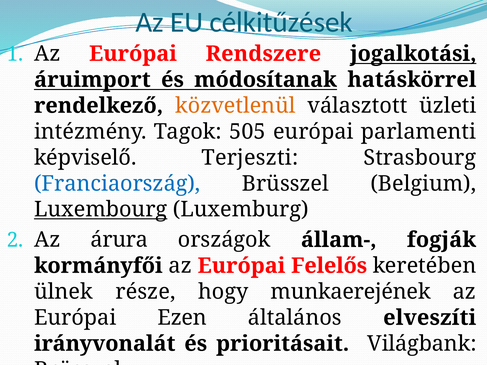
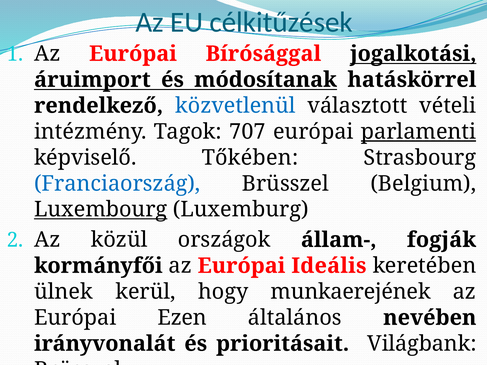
Rendszere: Rendszere -> Bírósággal
közvetlenül colour: orange -> blue
üzleti: üzleti -> vételi
505: 505 -> 707
parlamenti underline: none -> present
Terjeszti: Terjeszti -> Tőkében
árura: árura -> közül
Felelős: Felelős -> Ideális
része: része -> kerül
elveszíti: elveszíti -> nevében
